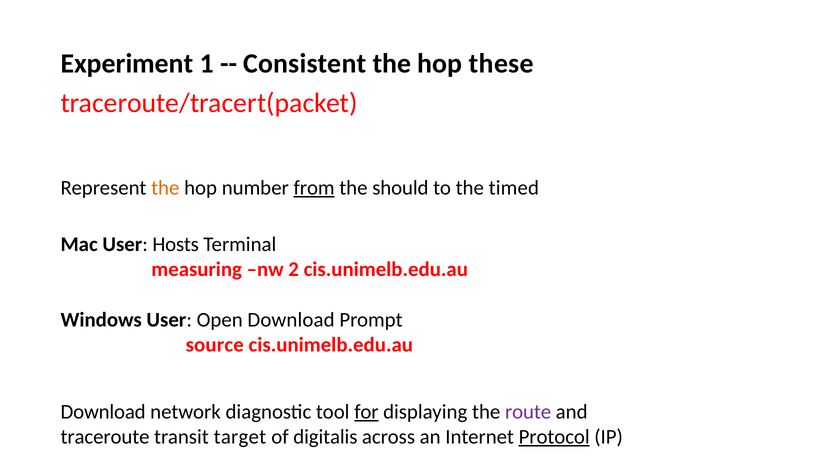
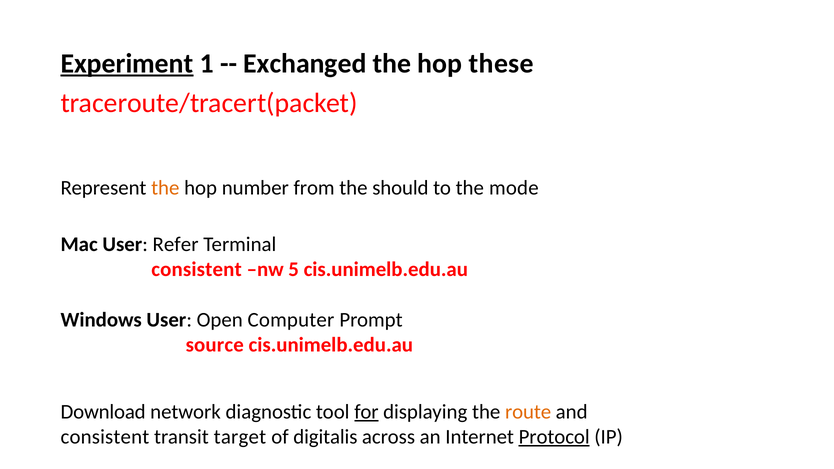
Experiment underline: none -> present
Consistent: Consistent -> Exchanged
from underline: present -> none
timed: timed -> mode
Hosts: Hosts -> Refer
measuring at (197, 270): measuring -> consistent
2: 2 -> 5
Open Download: Download -> Computer
route colour: purple -> orange
traceroute at (105, 437): traceroute -> consistent
